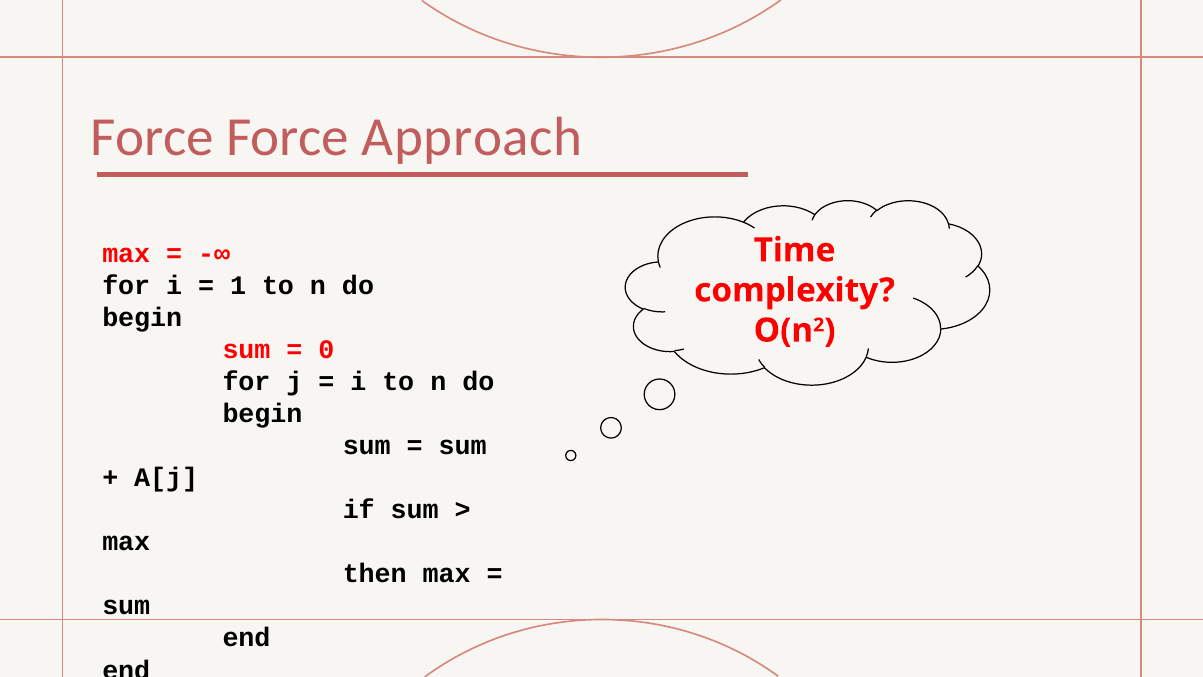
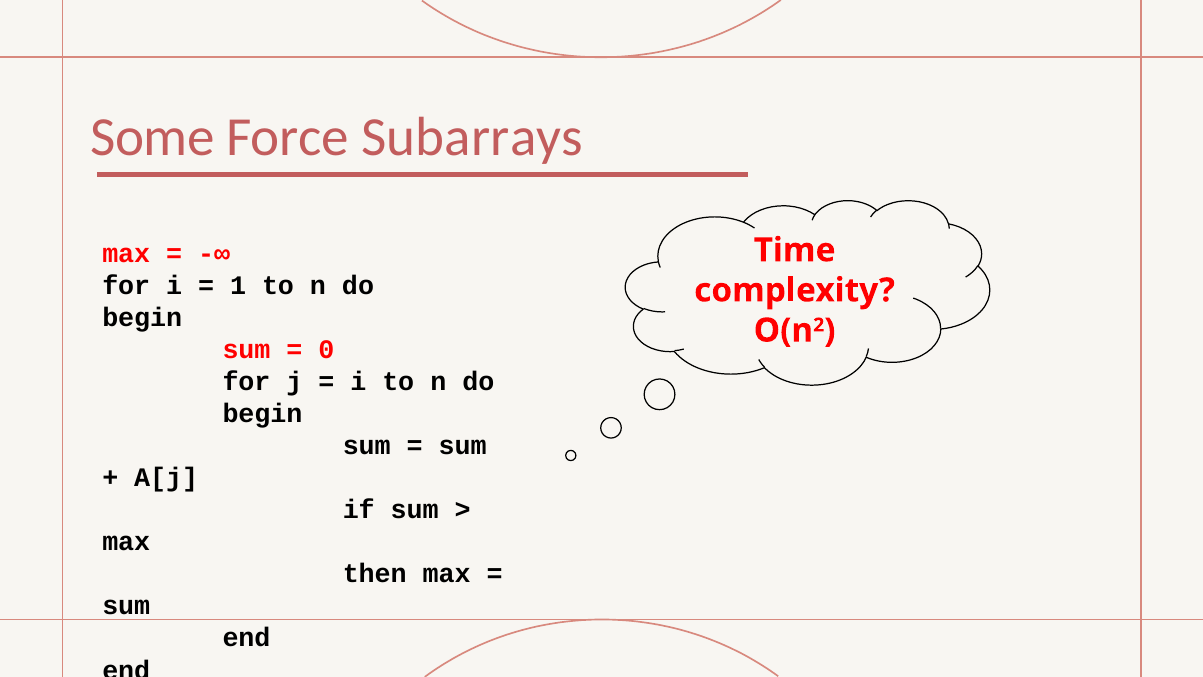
Force at (152, 137): Force -> Some
Approach: Approach -> Subarrays
